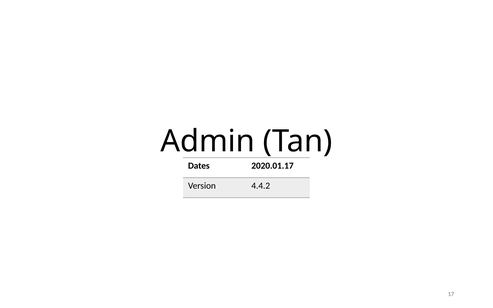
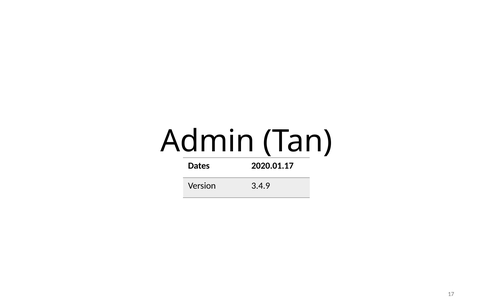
4.4.2: 4.4.2 -> 3.4.9
